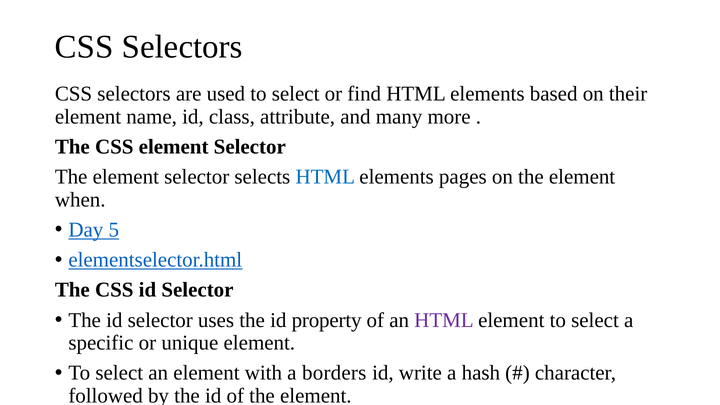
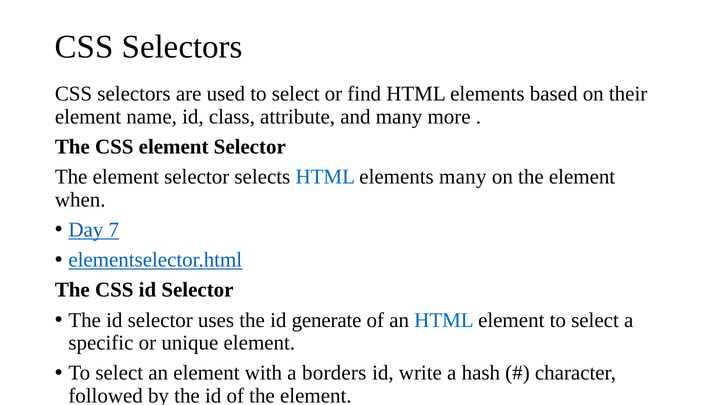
elements pages: pages -> many
5: 5 -> 7
property: property -> generate
HTML at (444, 320) colour: purple -> blue
